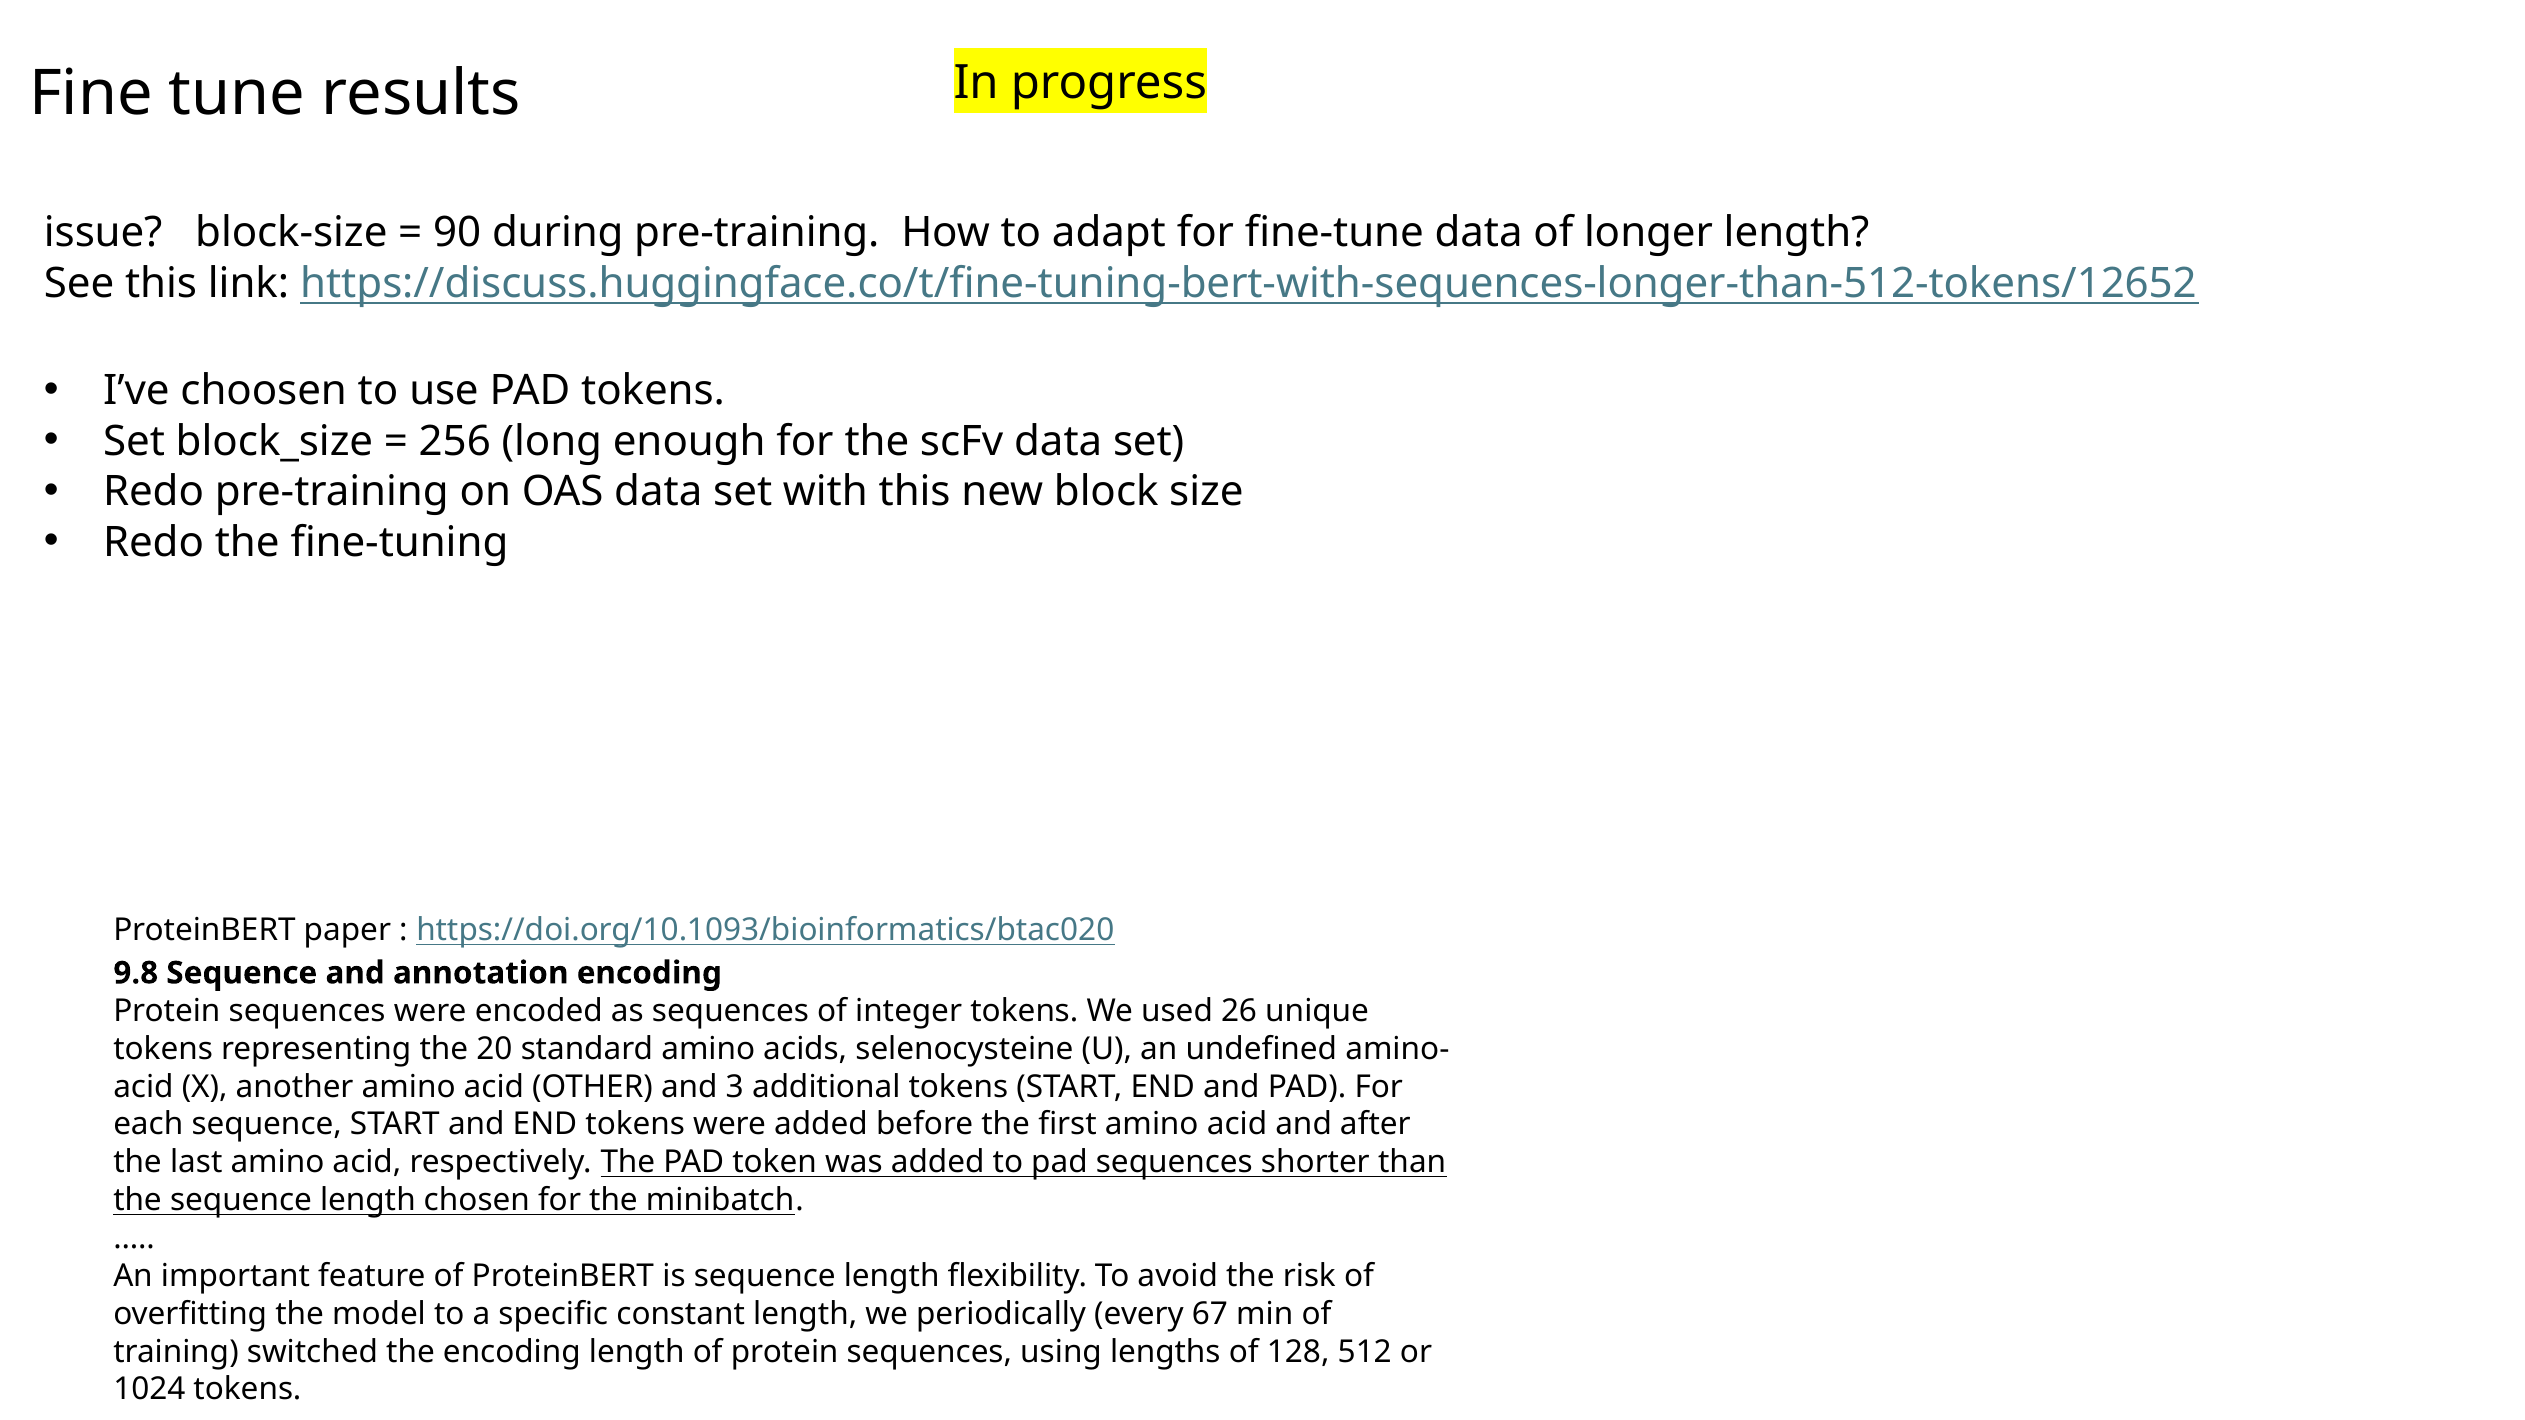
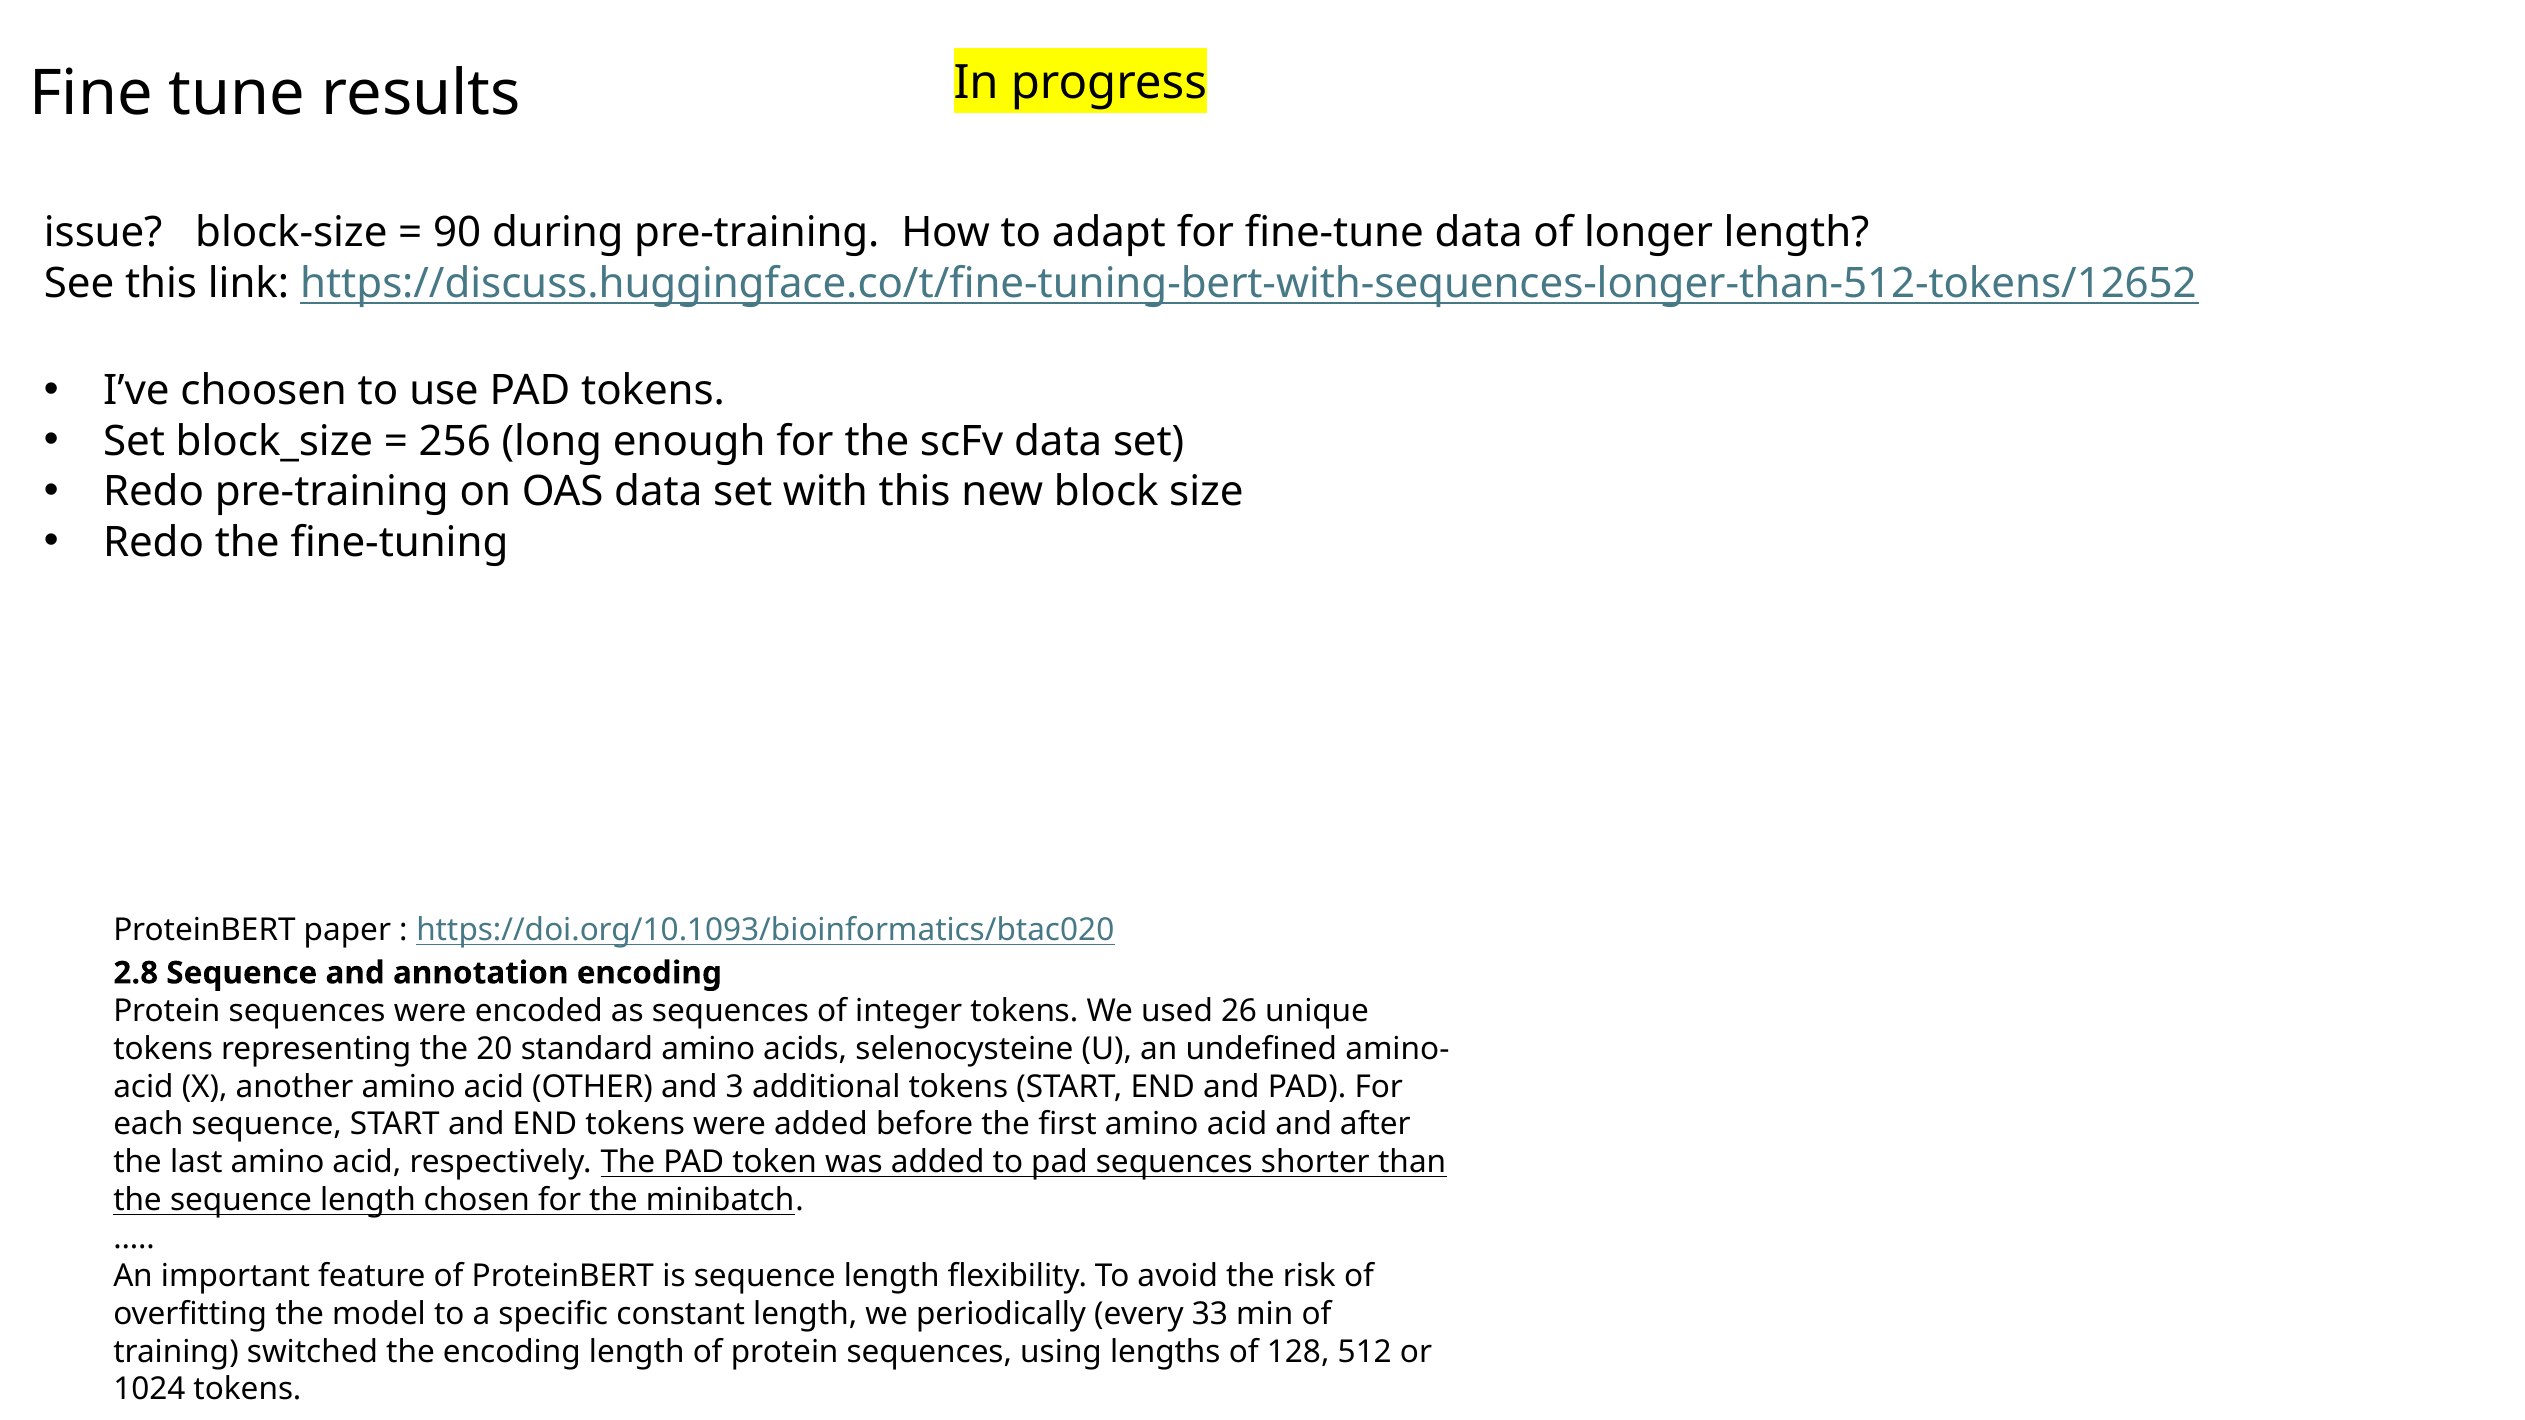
9.8: 9.8 -> 2.8
67: 67 -> 33
